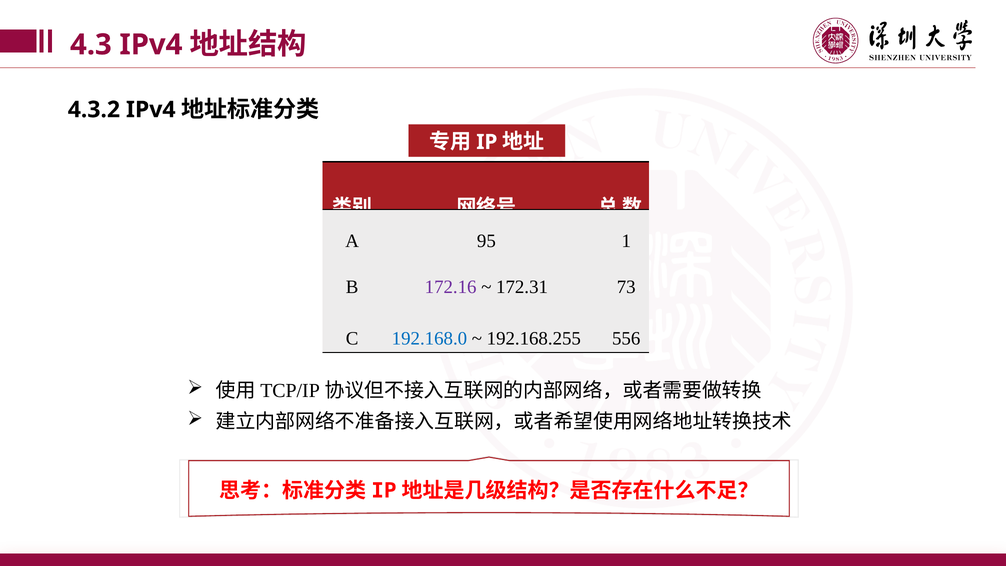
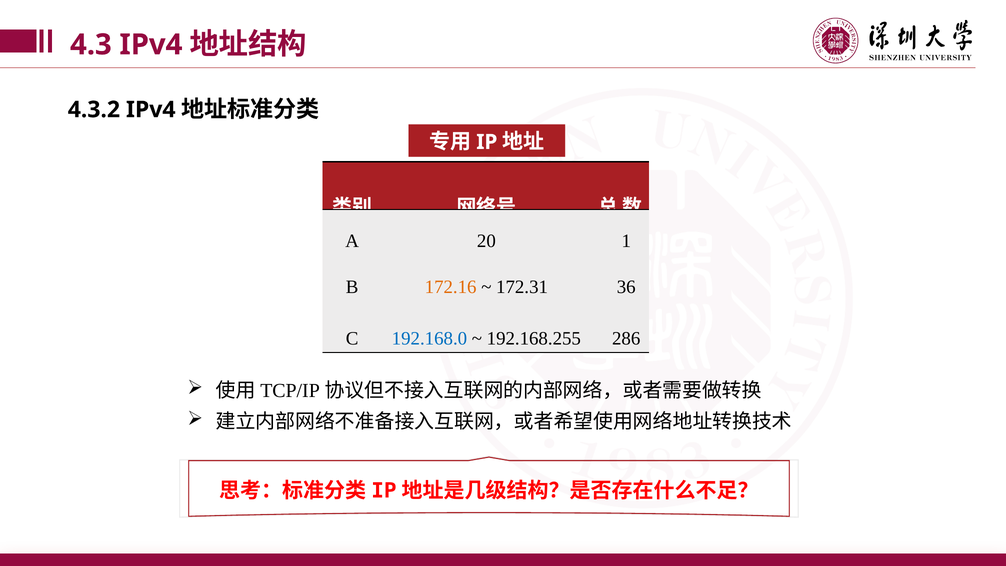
95: 95 -> 20
172.16 colour: purple -> orange
73: 73 -> 36
556: 556 -> 286
